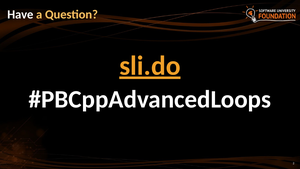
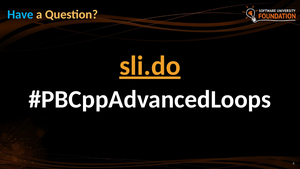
Have colour: white -> light blue
